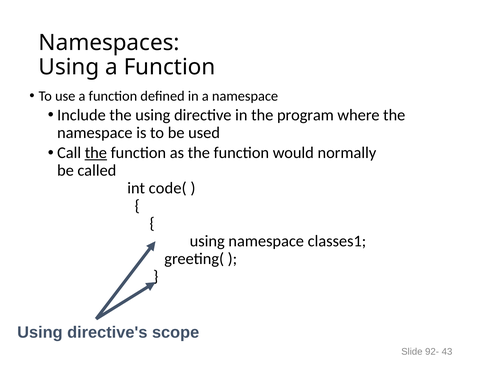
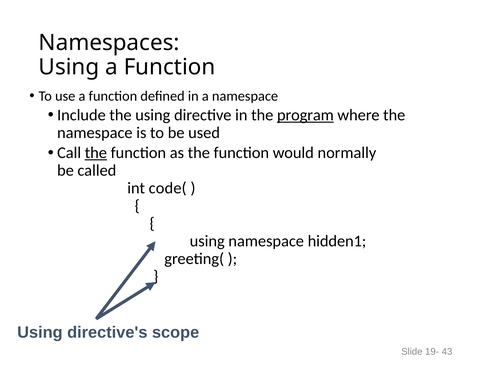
program underline: none -> present
classes1: classes1 -> hidden1
92-: 92- -> 19-
